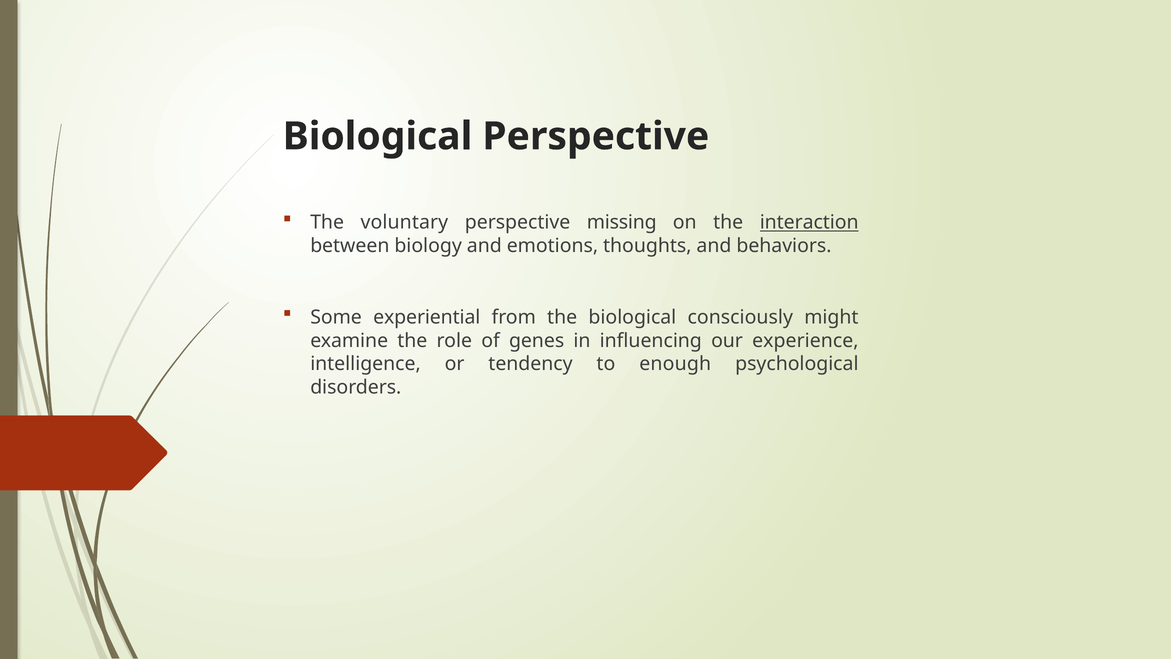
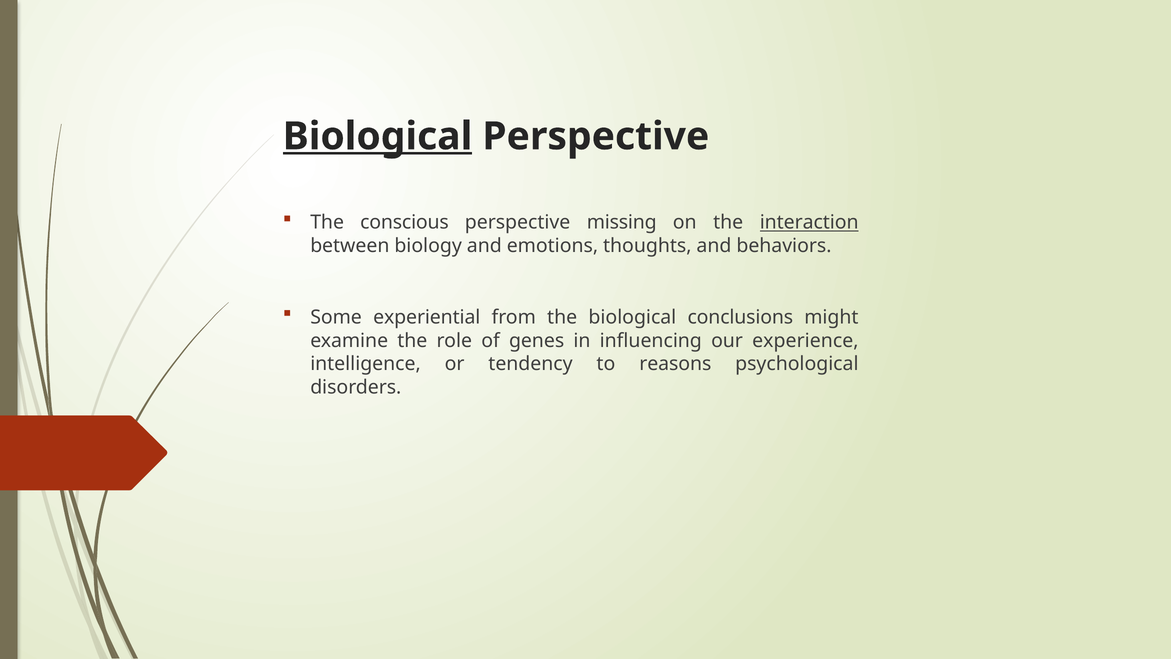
Biological at (377, 136) underline: none -> present
voluntary: voluntary -> conscious
consciously: consciously -> conclusions
enough: enough -> reasons
